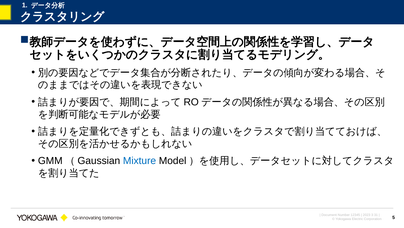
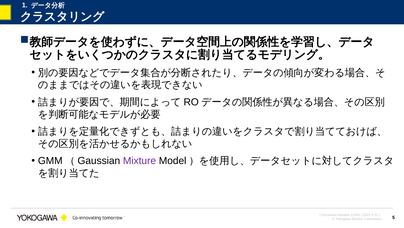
Mixture colour: blue -> purple
